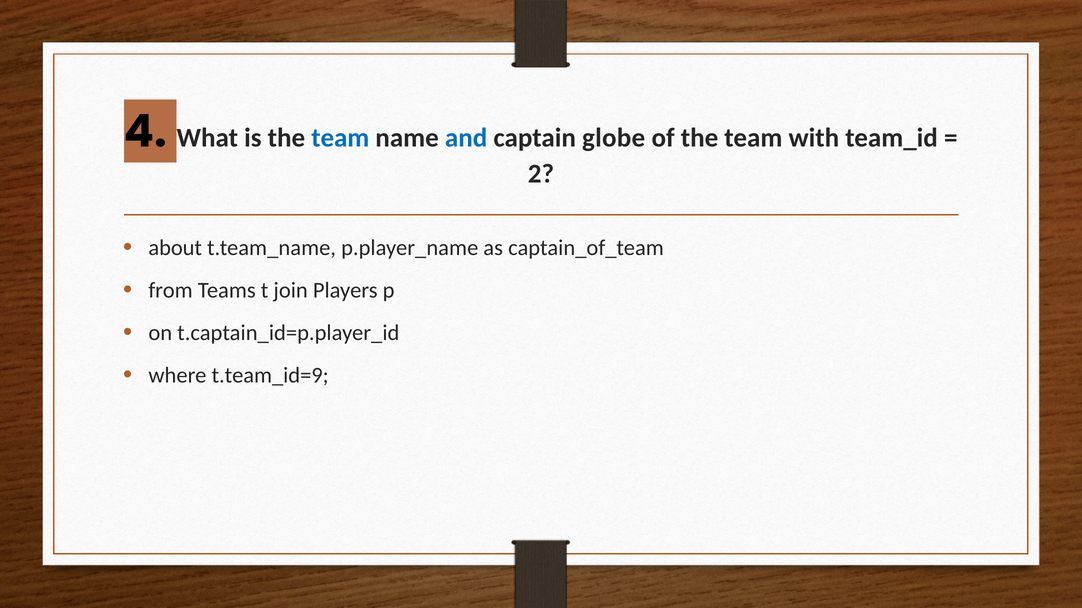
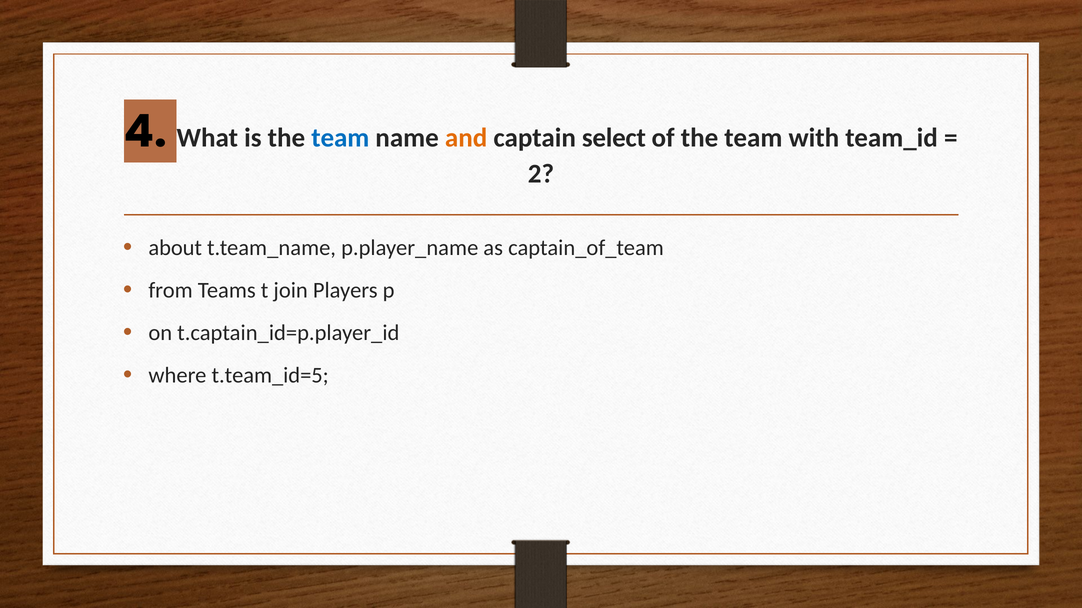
and colour: blue -> orange
globe: globe -> select
t.team_id=9: t.team_id=9 -> t.team_id=5
